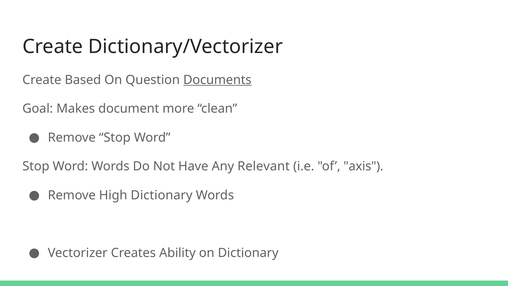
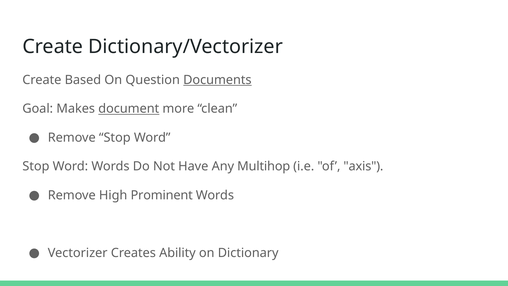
document underline: none -> present
Relevant: Relevant -> Multihop
High Dictionary: Dictionary -> Prominent
